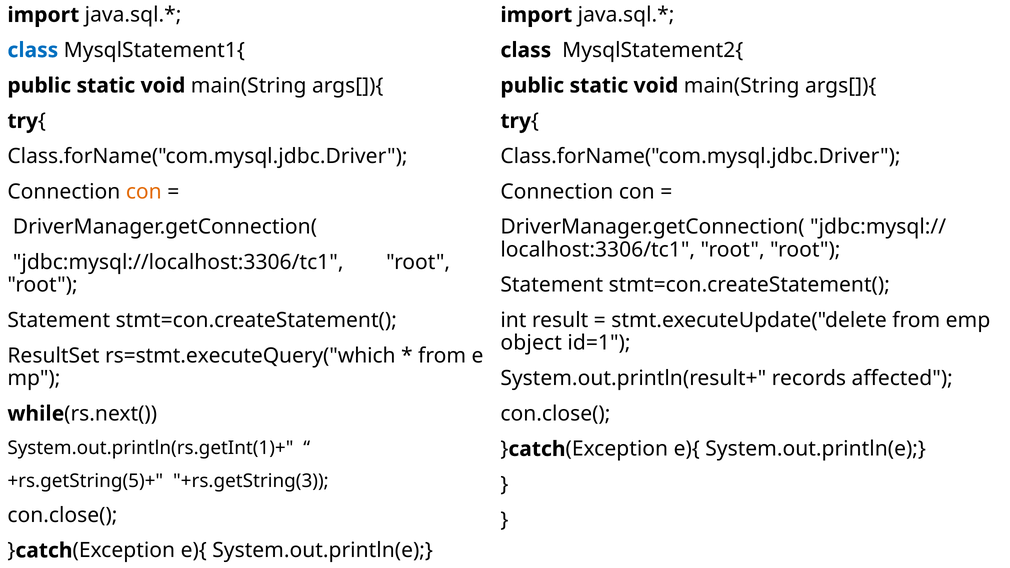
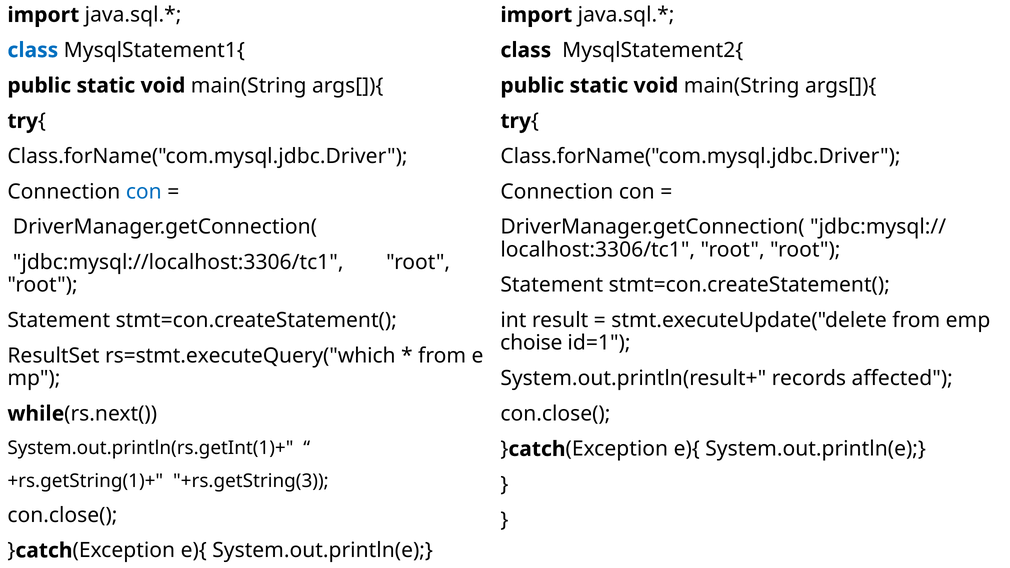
con at (144, 192) colour: orange -> blue
object: object -> choise
+rs.getString(5)+: +rs.getString(5)+ -> +rs.getString(1)+
